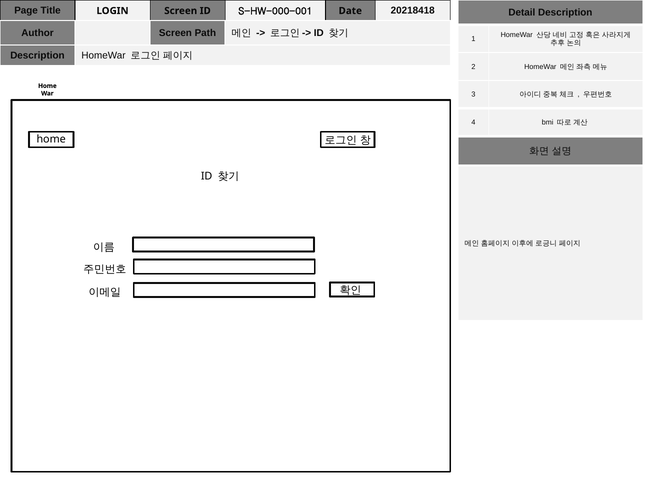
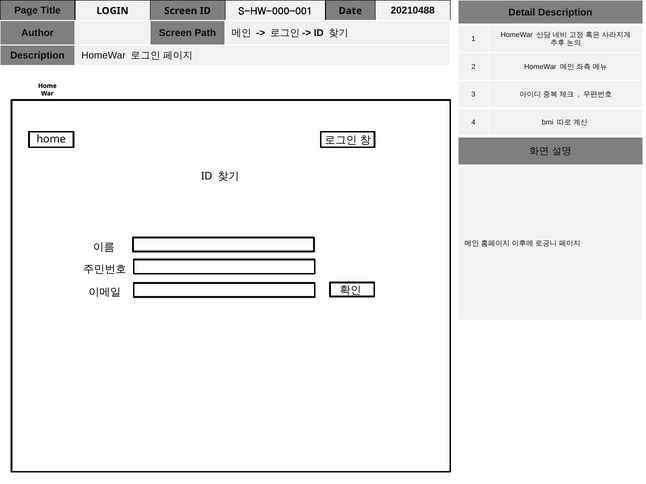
20218418: 20218418 -> 20210488
